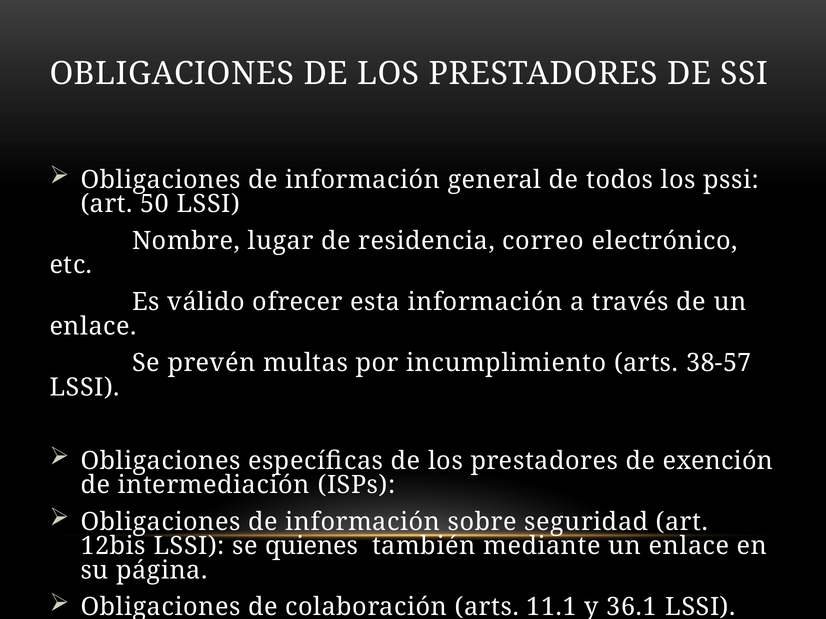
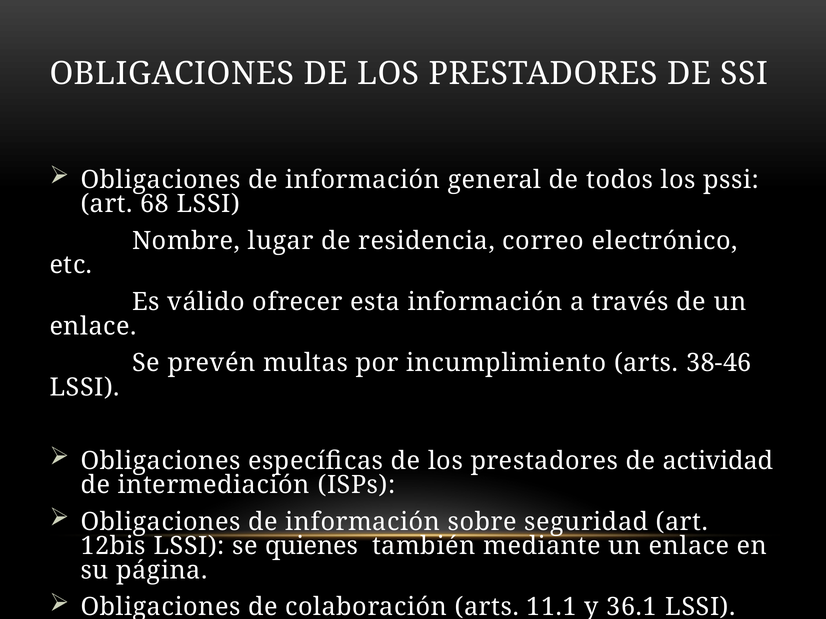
50: 50 -> 68
38-57: 38-57 -> 38-46
exención: exención -> actividad
